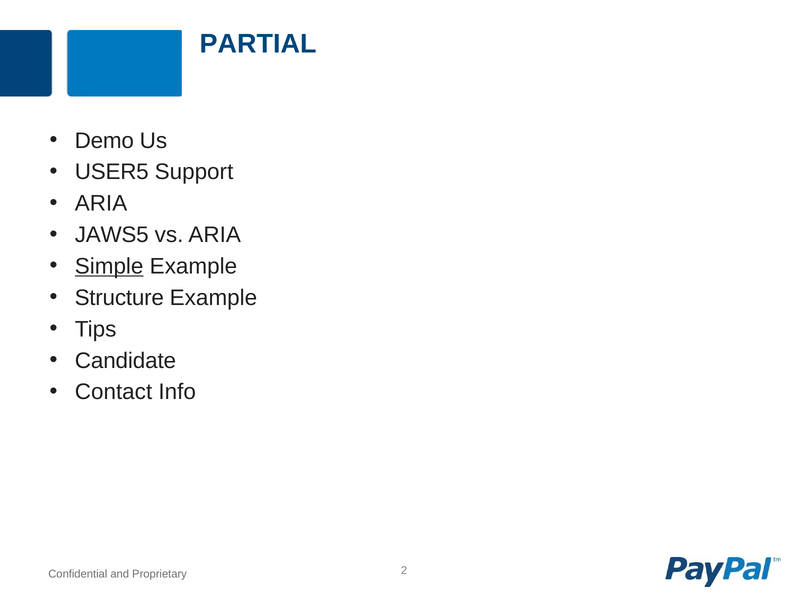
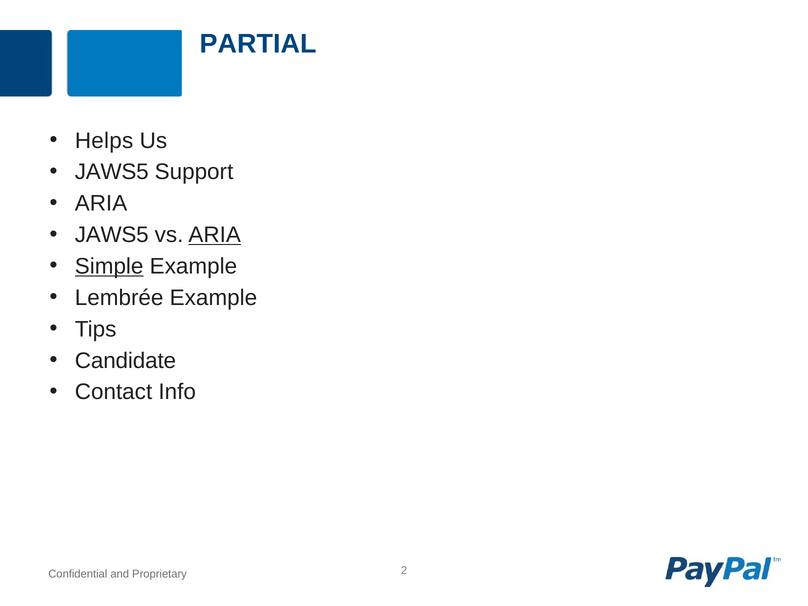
Demo: Demo -> Helps
USER5 at (112, 172): USER5 -> JAWS5
ARIA at (215, 235) underline: none -> present
Structure: Structure -> Lembrée
